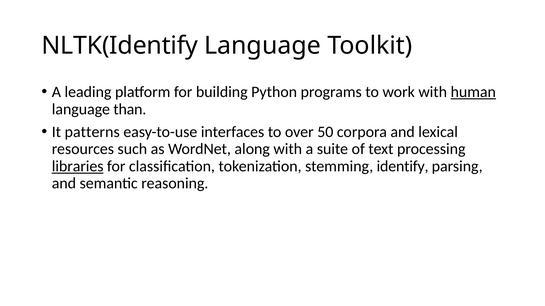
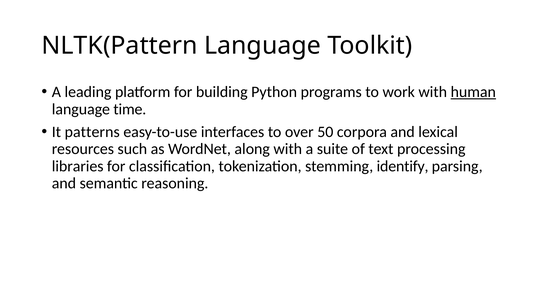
NLTK(Identify: NLTK(Identify -> NLTK(Pattern
than: than -> time
libraries underline: present -> none
